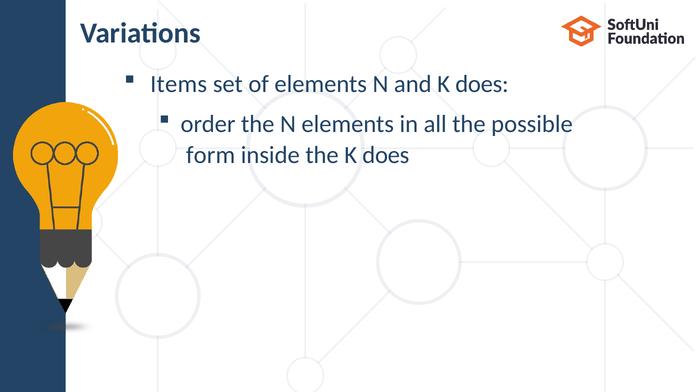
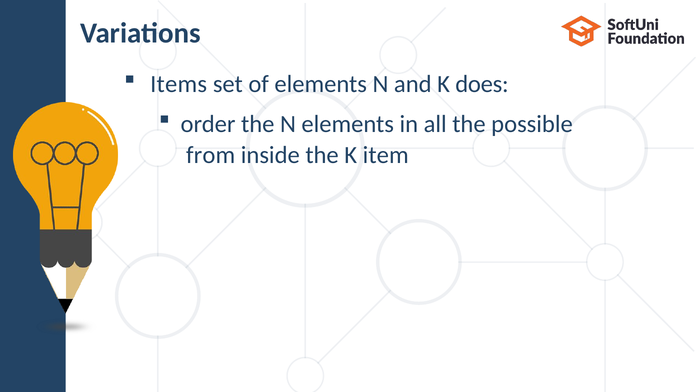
form: form -> from
the K does: does -> item
